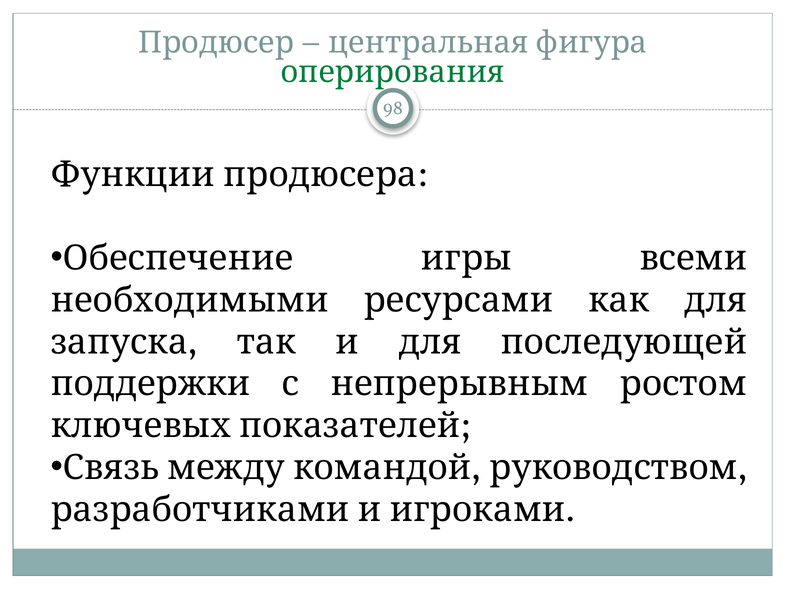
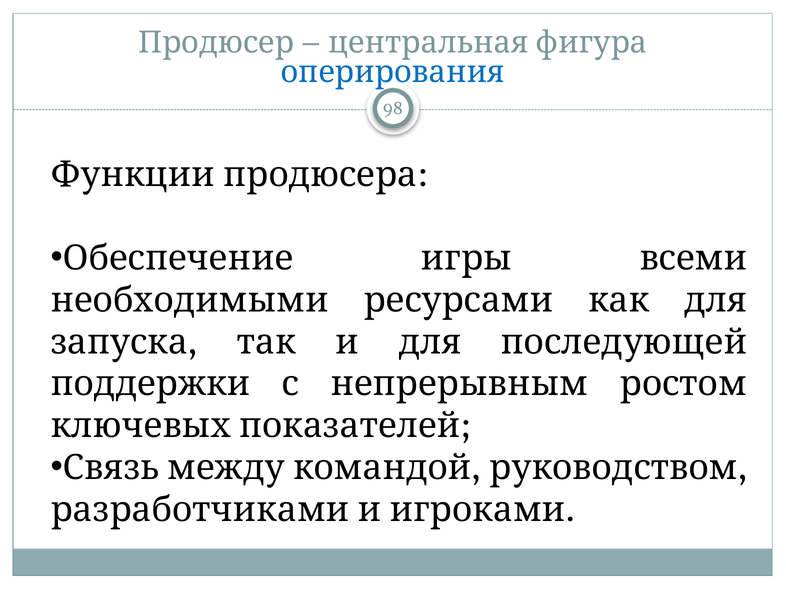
оперирования colour: green -> blue
